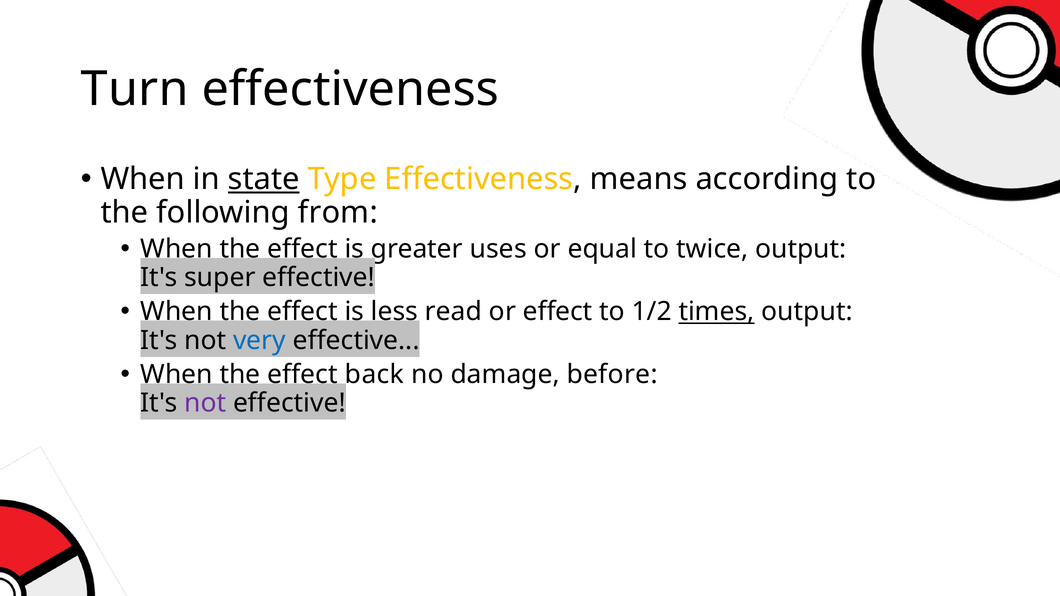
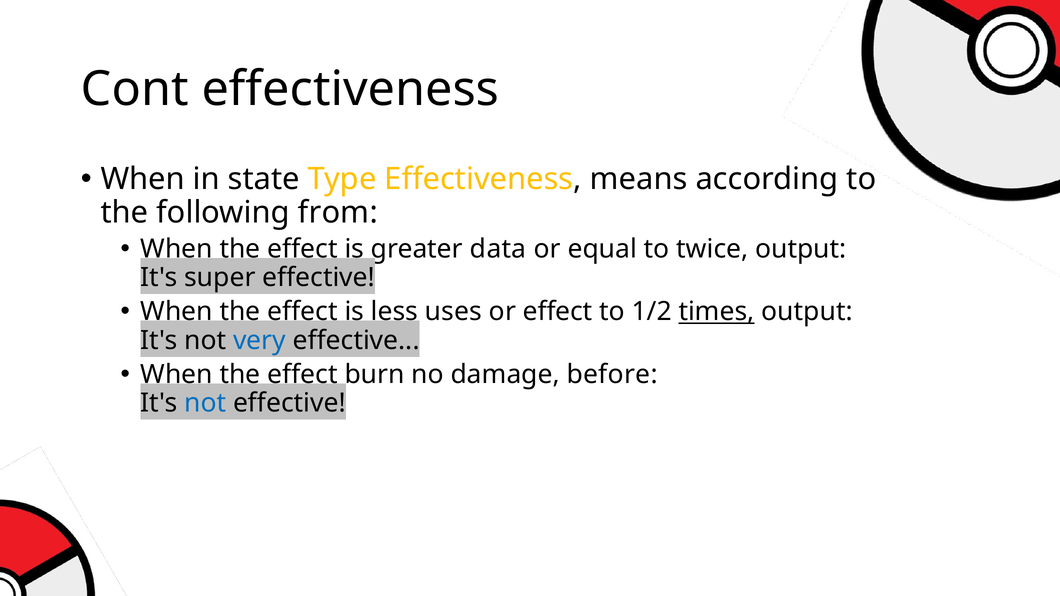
Turn: Turn -> Cont
state underline: present -> none
uses: uses -> data
read: read -> uses
back: back -> burn
not at (205, 403) colour: purple -> blue
